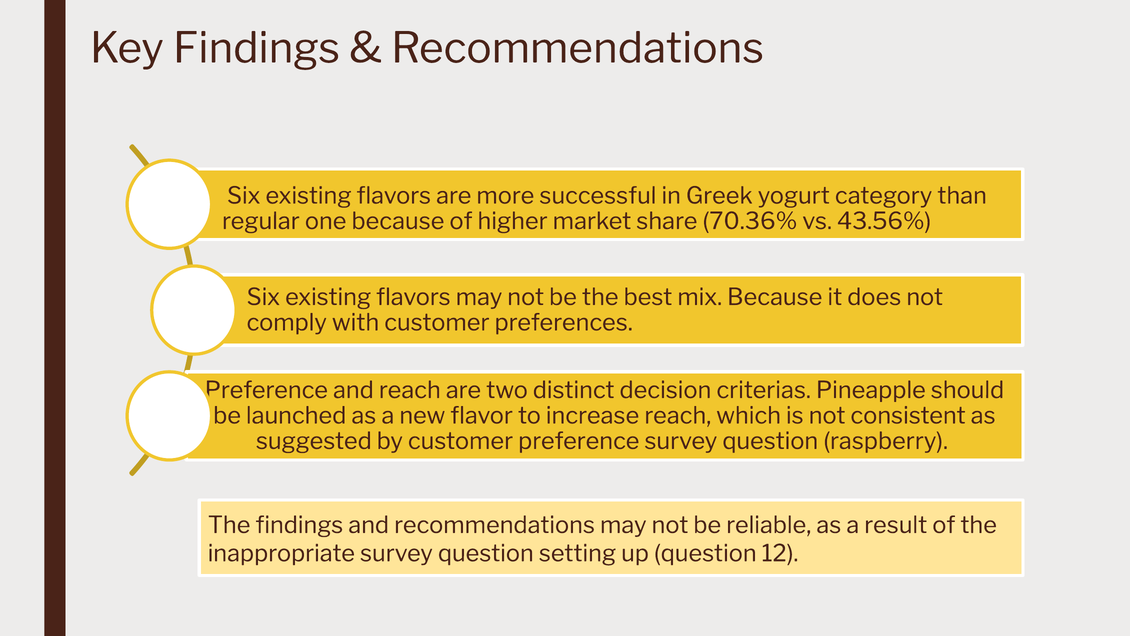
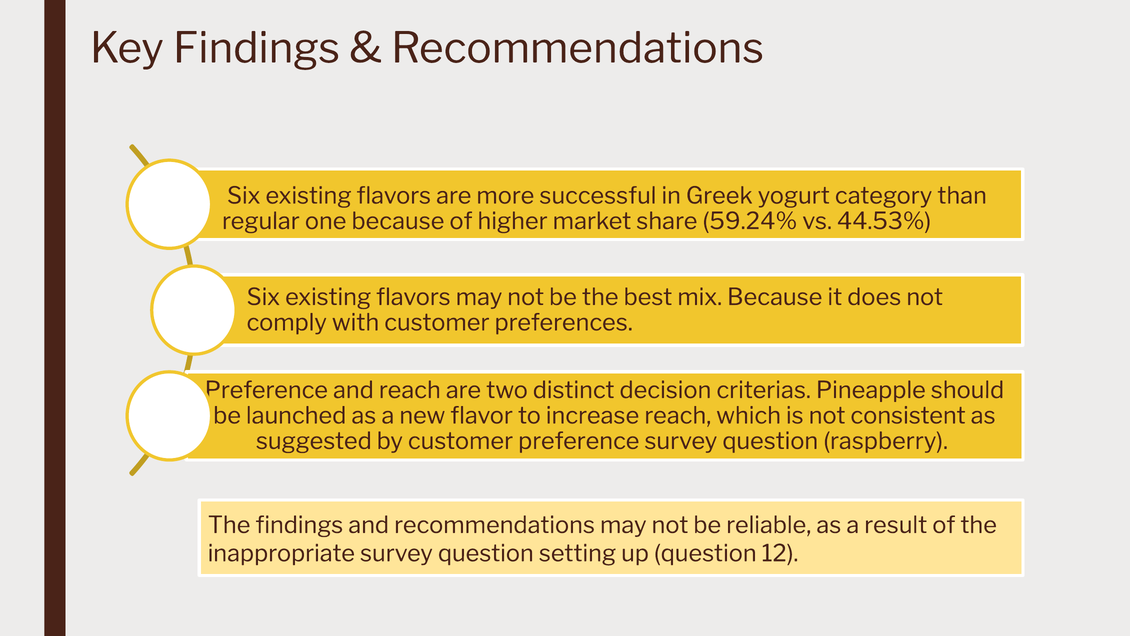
70.36%: 70.36% -> 59.24%
43.56%: 43.56% -> 44.53%
